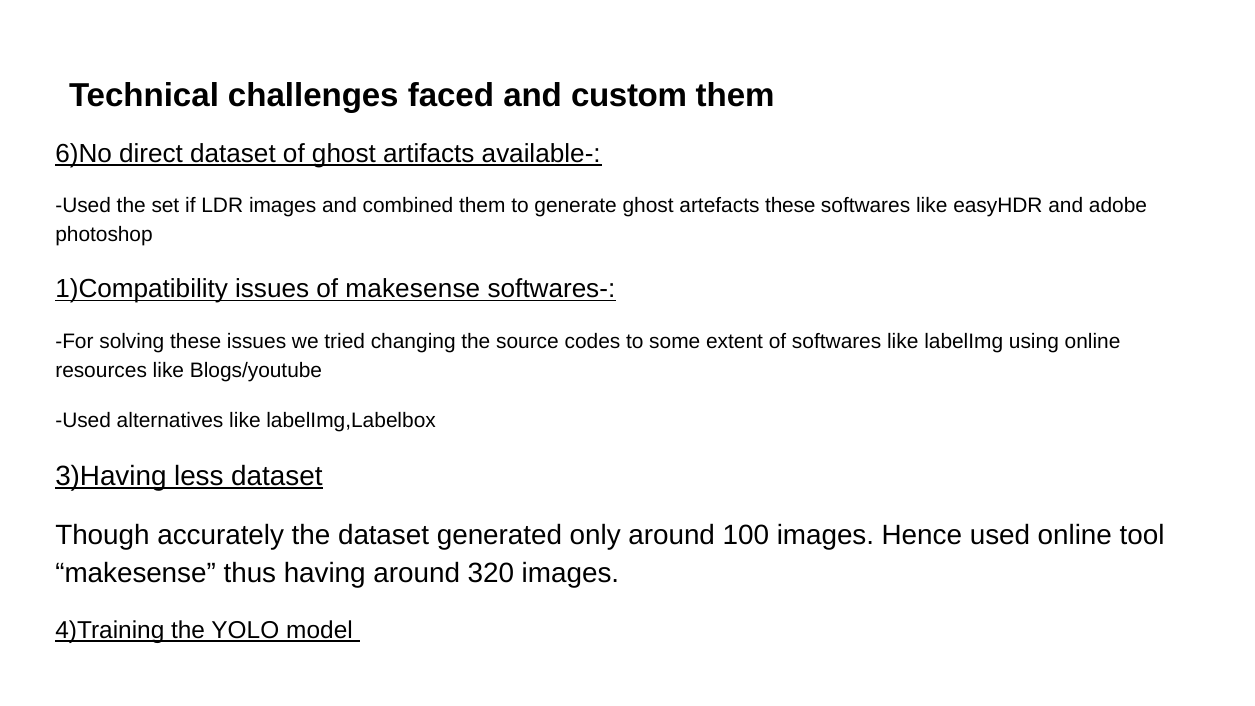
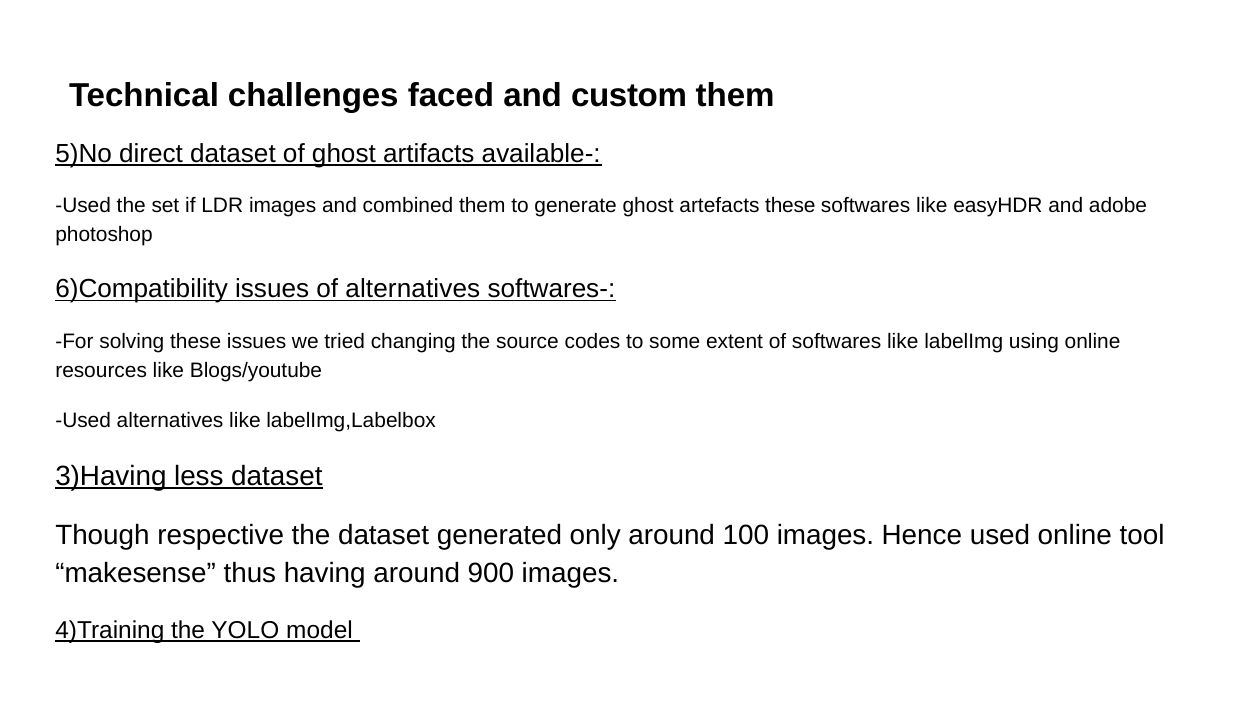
6)No: 6)No -> 5)No
1)Compatibility: 1)Compatibility -> 6)Compatibility
of makesense: makesense -> alternatives
accurately: accurately -> respective
320: 320 -> 900
